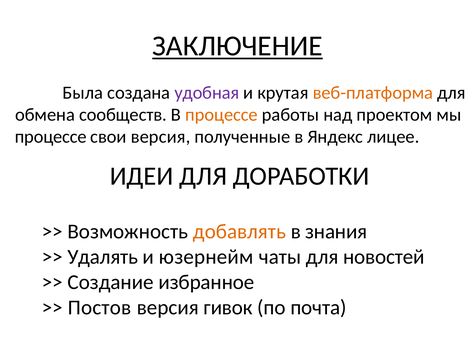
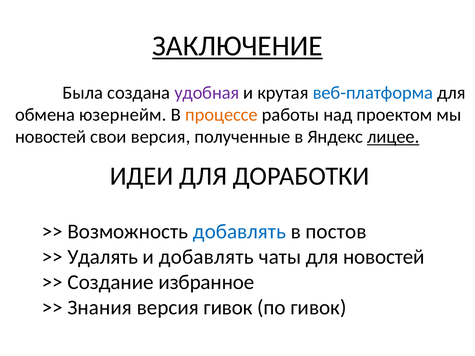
веб-платформа colour: orange -> blue
сообществ: сообществ -> юзернейм
процессе at (51, 137): процессе -> новостей
лицее underline: none -> present
добавлять at (239, 232) colour: orange -> blue
знания: знания -> постов
и юзернейм: юзернейм -> добавлять
Постов: Постов -> Знания
по почта: почта -> гивок
